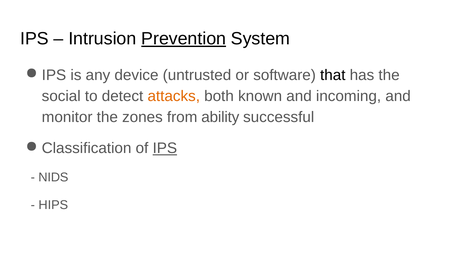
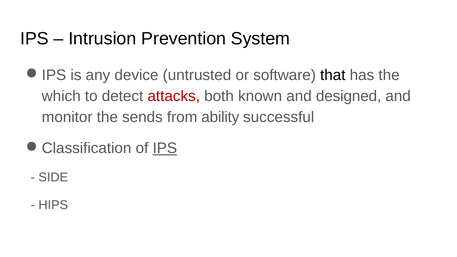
Prevention underline: present -> none
social: social -> which
attacks colour: orange -> red
incoming: incoming -> designed
zones: zones -> sends
NIDS: NIDS -> SIDE
